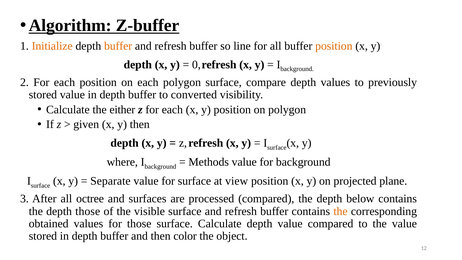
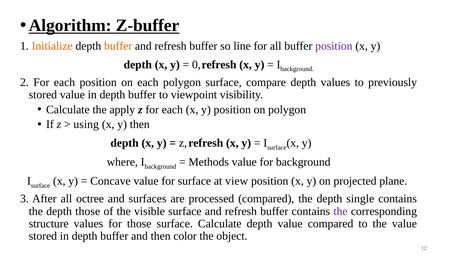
position at (334, 46) colour: orange -> purple
converted: converted -> viewpoint
either: either -> apply
given: given -> using
Separate: Separate -> Concave
below: below -> single
the at (340, 211) colour: orange -> purple
obtained: obtained -> structure
